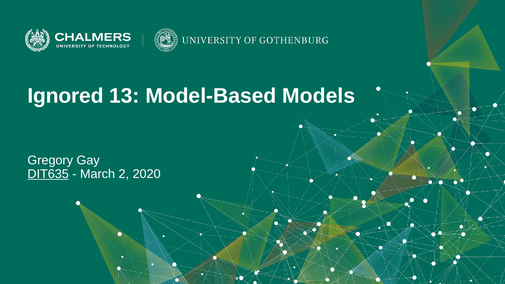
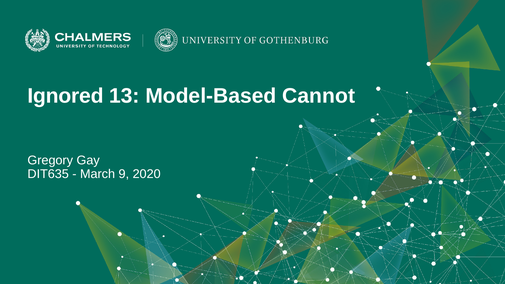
Models: Models -> Cannot
DIT635 underline: present -> none
2: 2 -> 9
